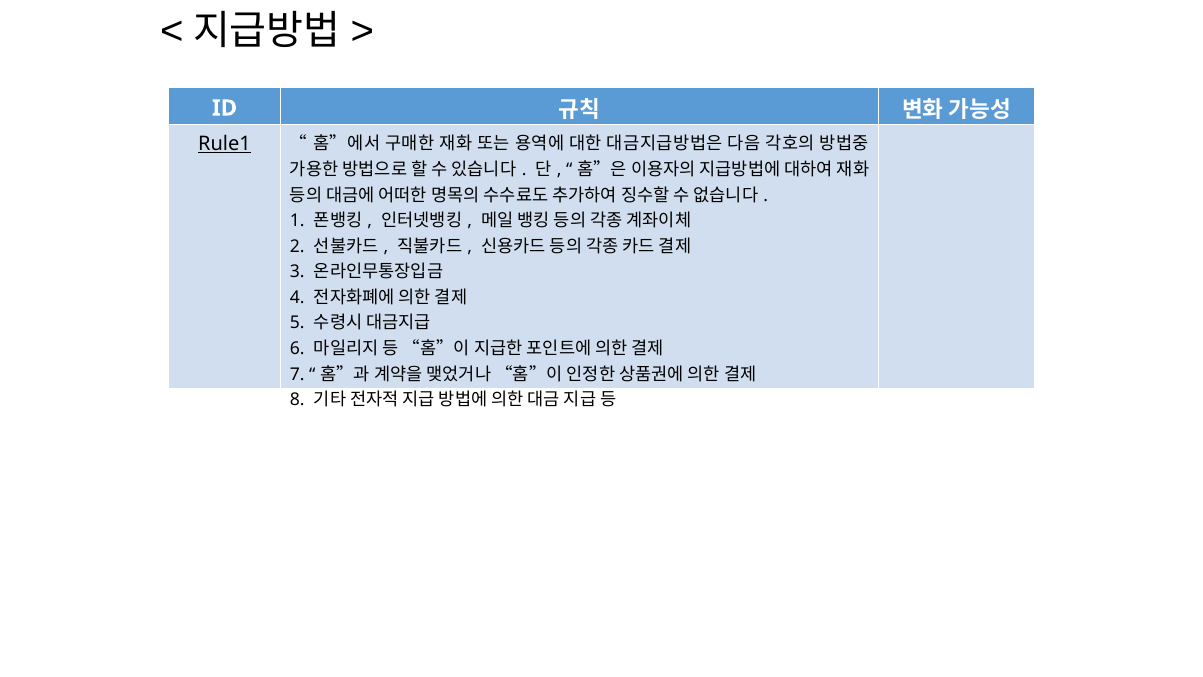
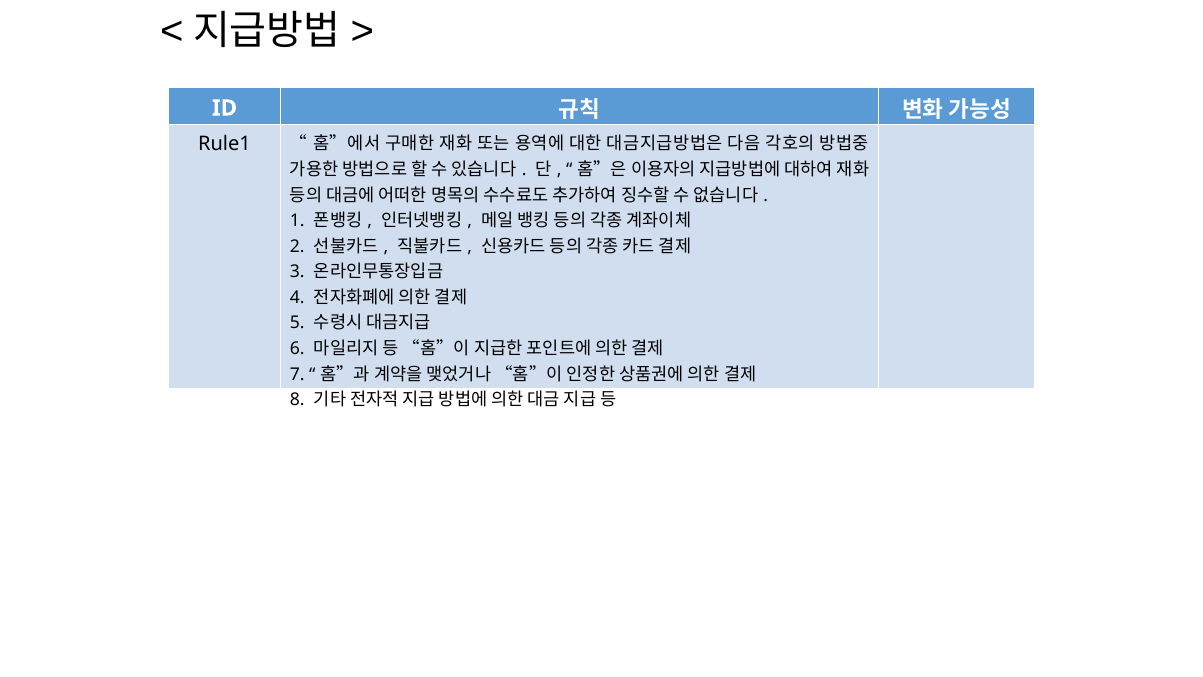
Rule1 underline: present -> none
